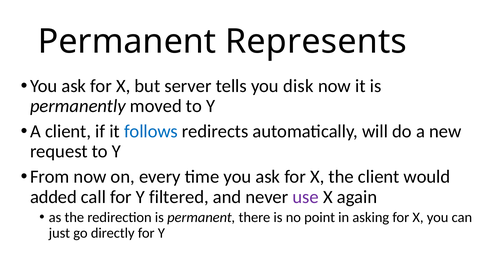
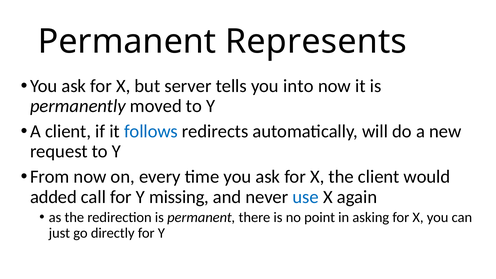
disk: disk -> into
filtered: filtered -> missing
use colour: purple -> blue
